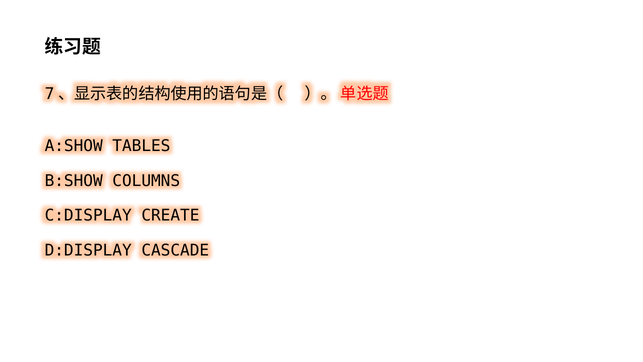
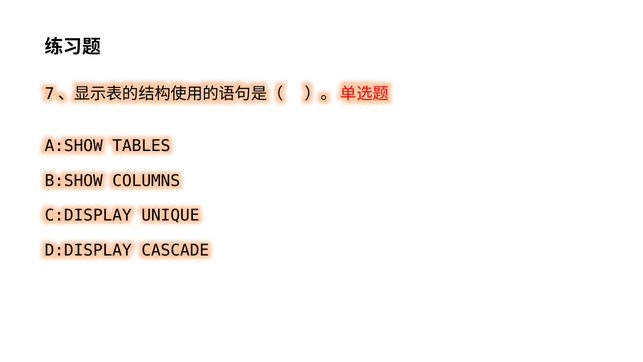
CREATE: CREATE -> UNIQUE
